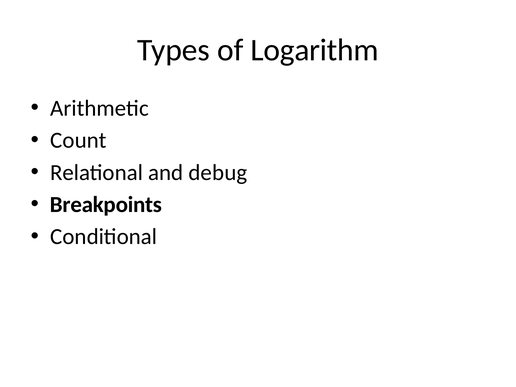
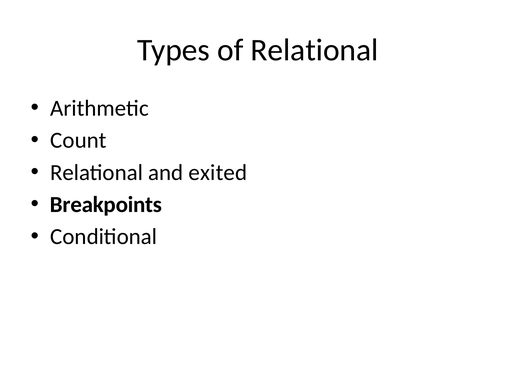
of Logarithm: Logarithm -> Relational
debug: debug -> exited
